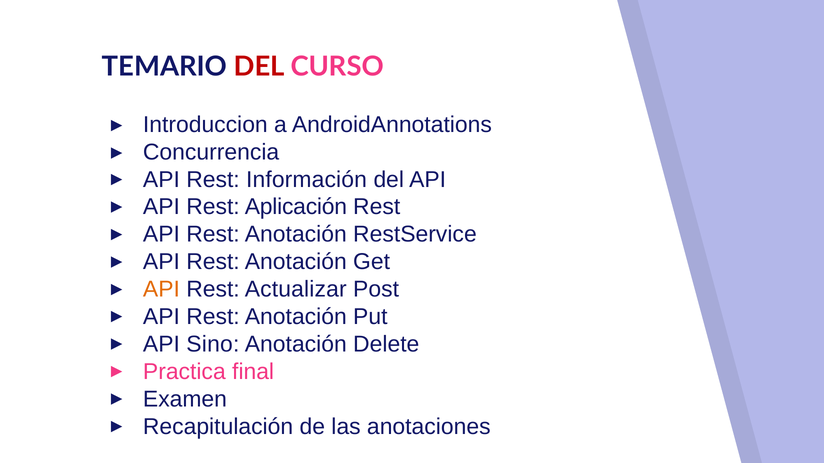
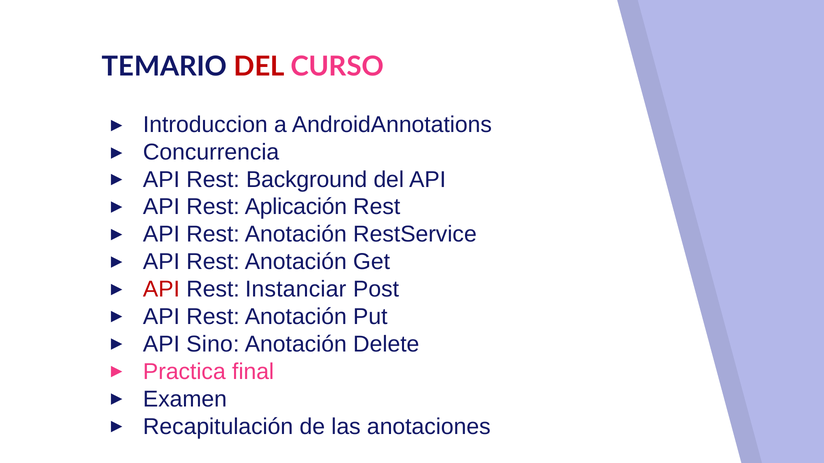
Información: Información -> Background
API at (161, 290) colour: orange -> red
Actualizar: Actualizar -> Instanciar
